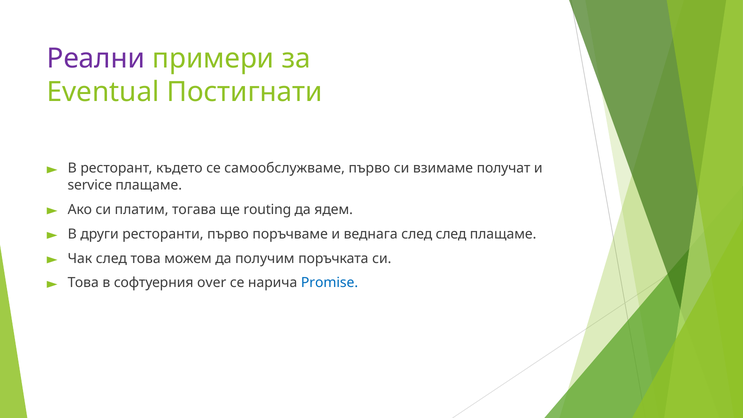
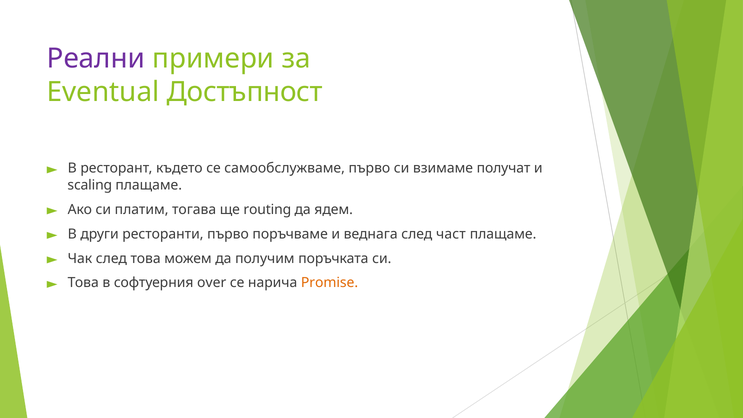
Постигнати: Постигнати -> Достъпност
service: service -> scaling
след след: след -> част
Promise colour: blue -> orange
